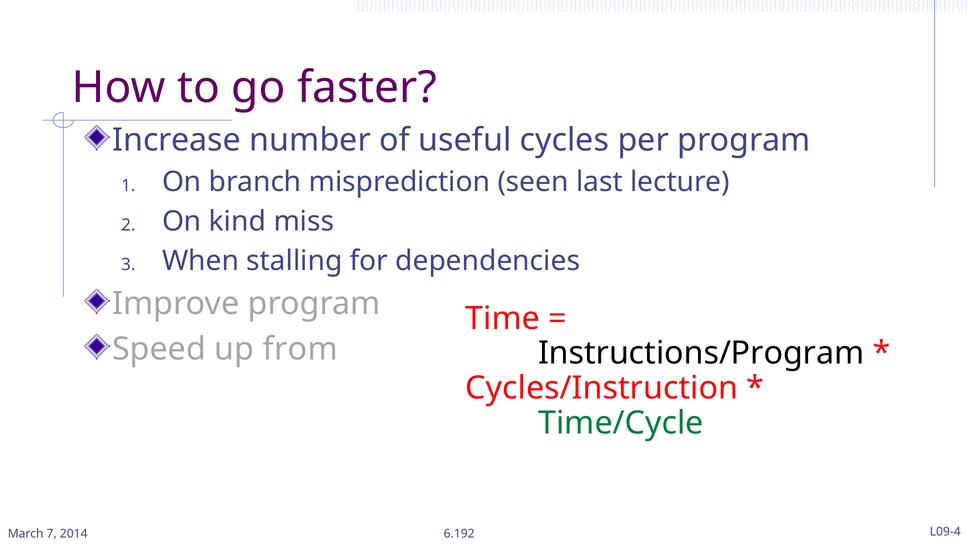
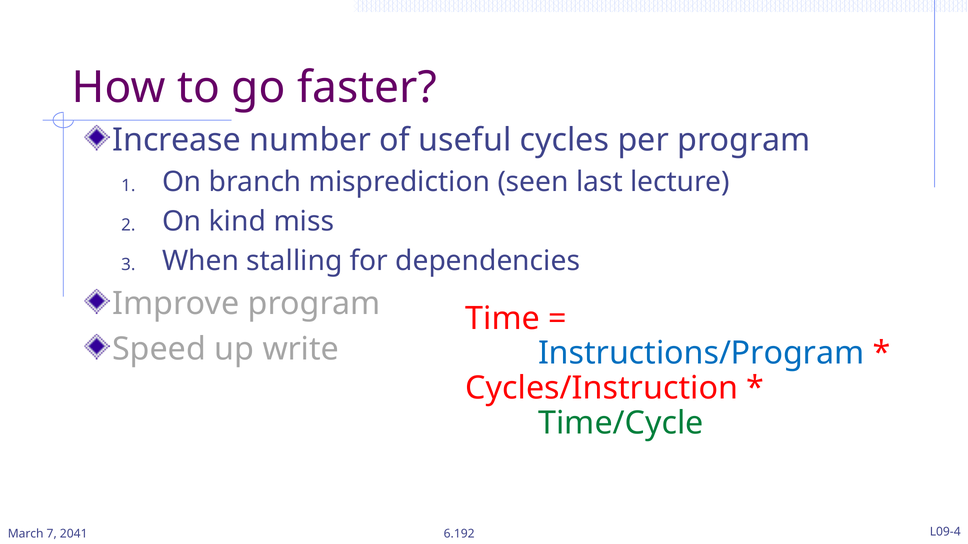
from: from -> write
Instructions/Program colour: black -> blue
2014: 2014 -> 2041
